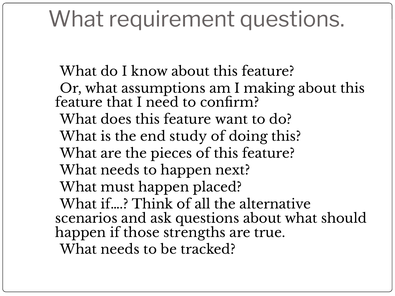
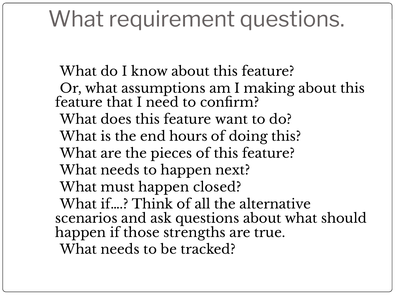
study: study -> hours
placed: placed -> closed
